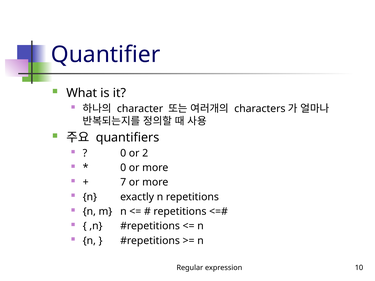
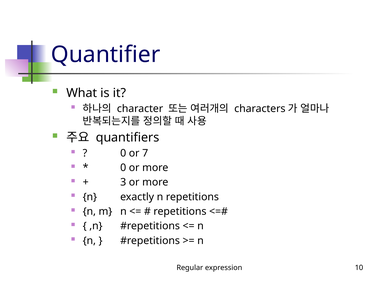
2: 2 -> 7
7: 7 -> 3
